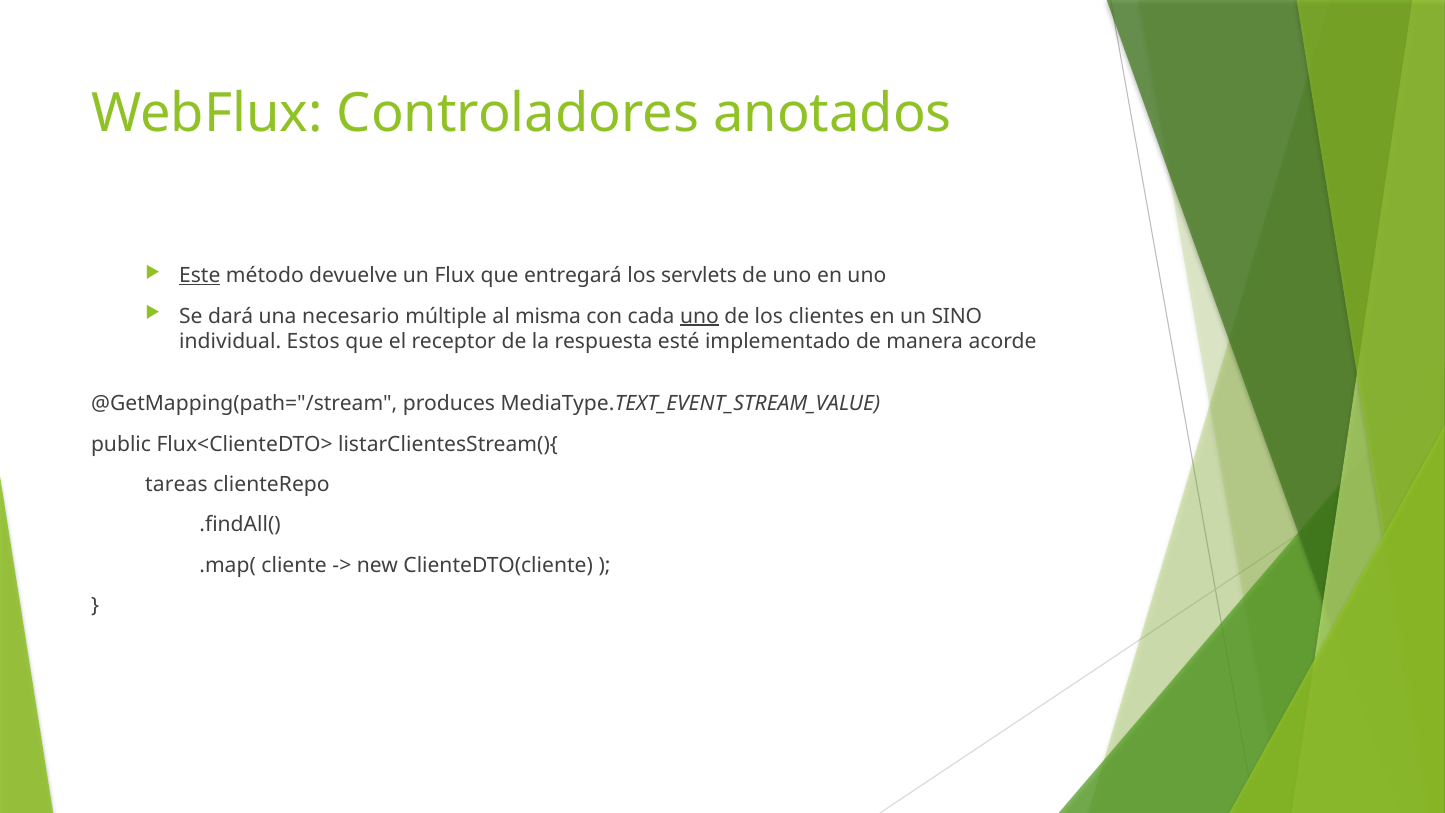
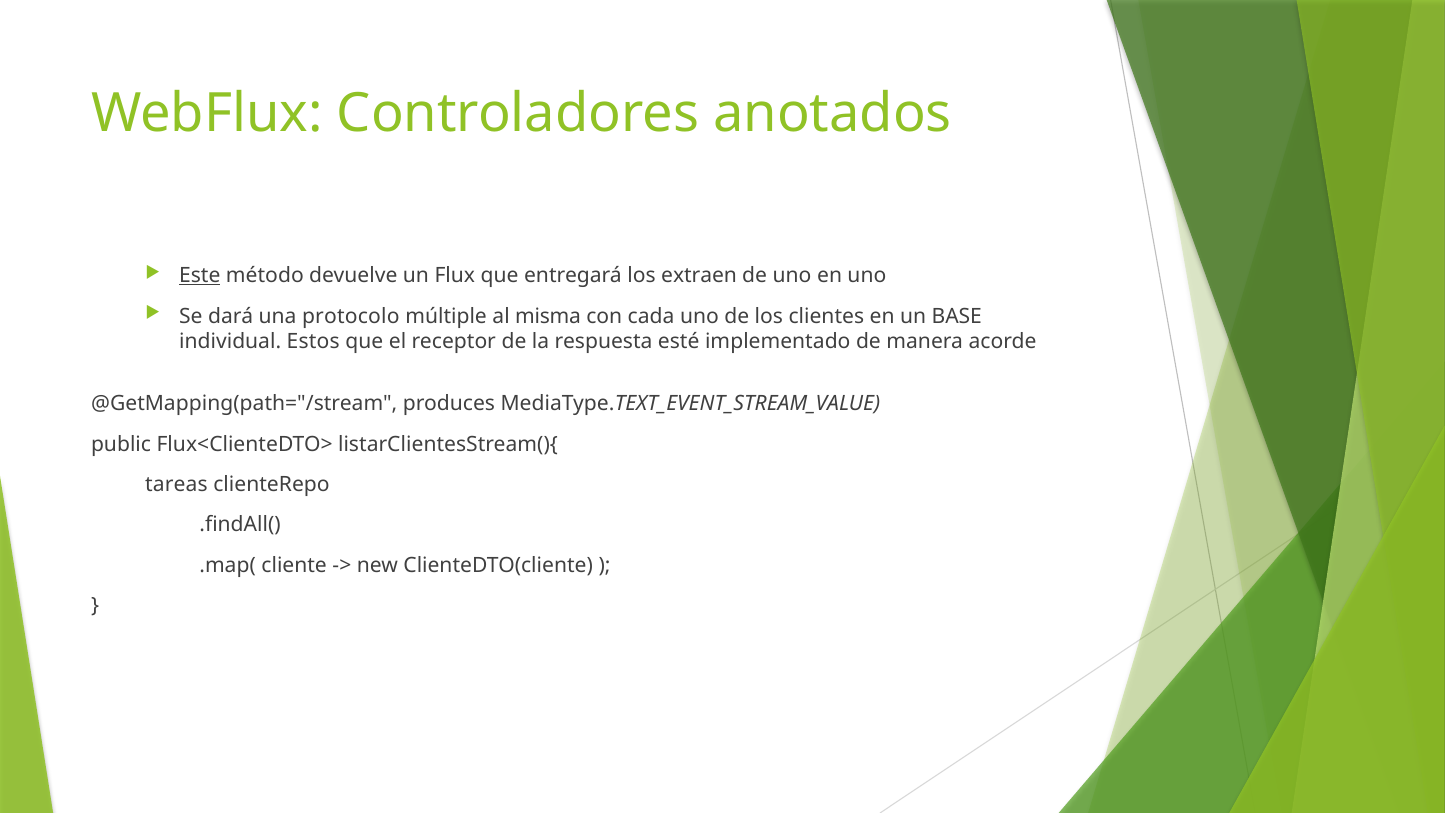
servlets: servlets -> extraen
necesario: necesario -> protocolo
uno at (699, 316) underline: present -> none
SINO: SINO -> BASE
